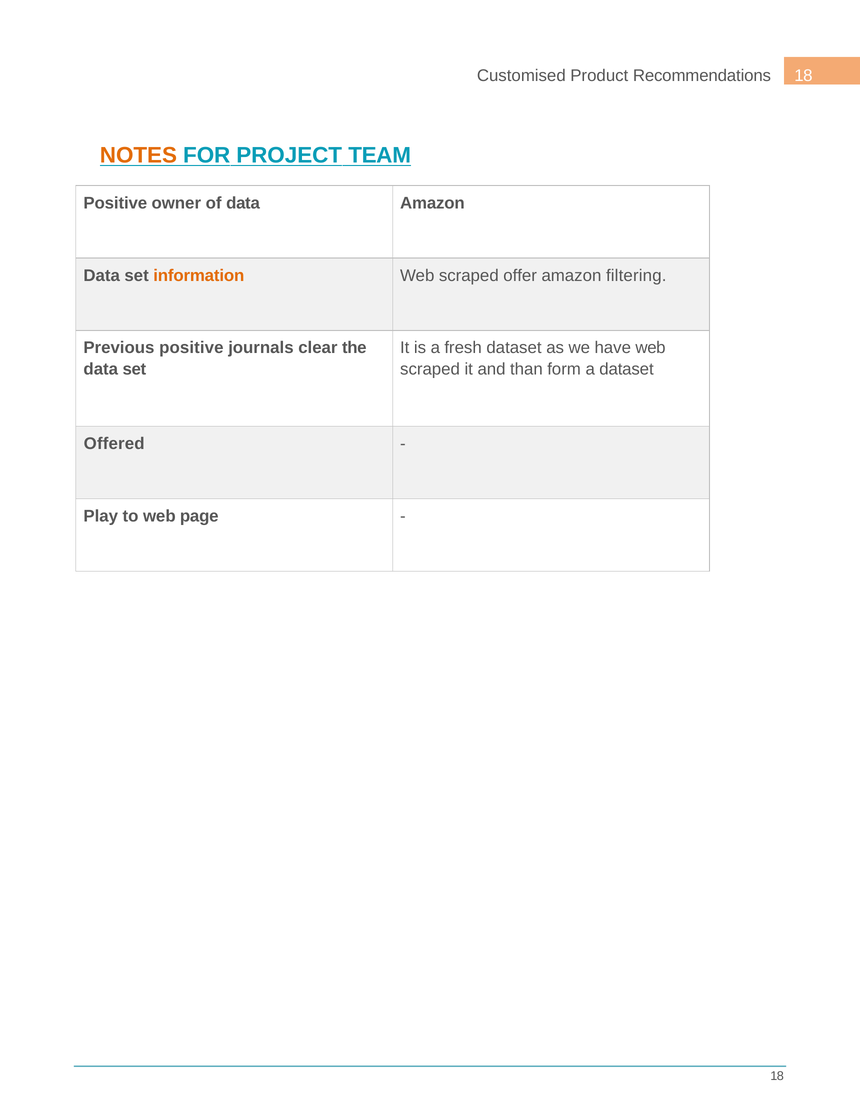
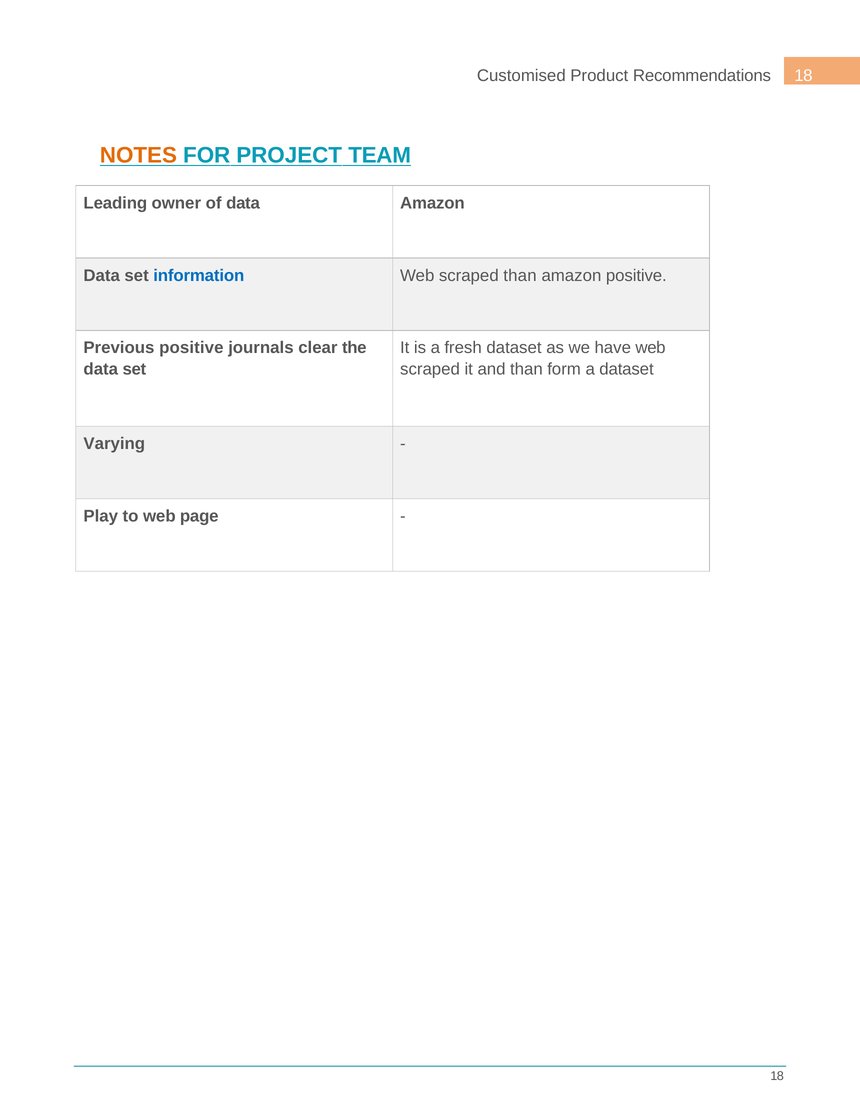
Positive at (115, 203): Positive -> Leading
information colour: orange -> blue
scraped offer: offer -> than
amazon filtering: filtering -> positive
Offered: Offered -> Varying
